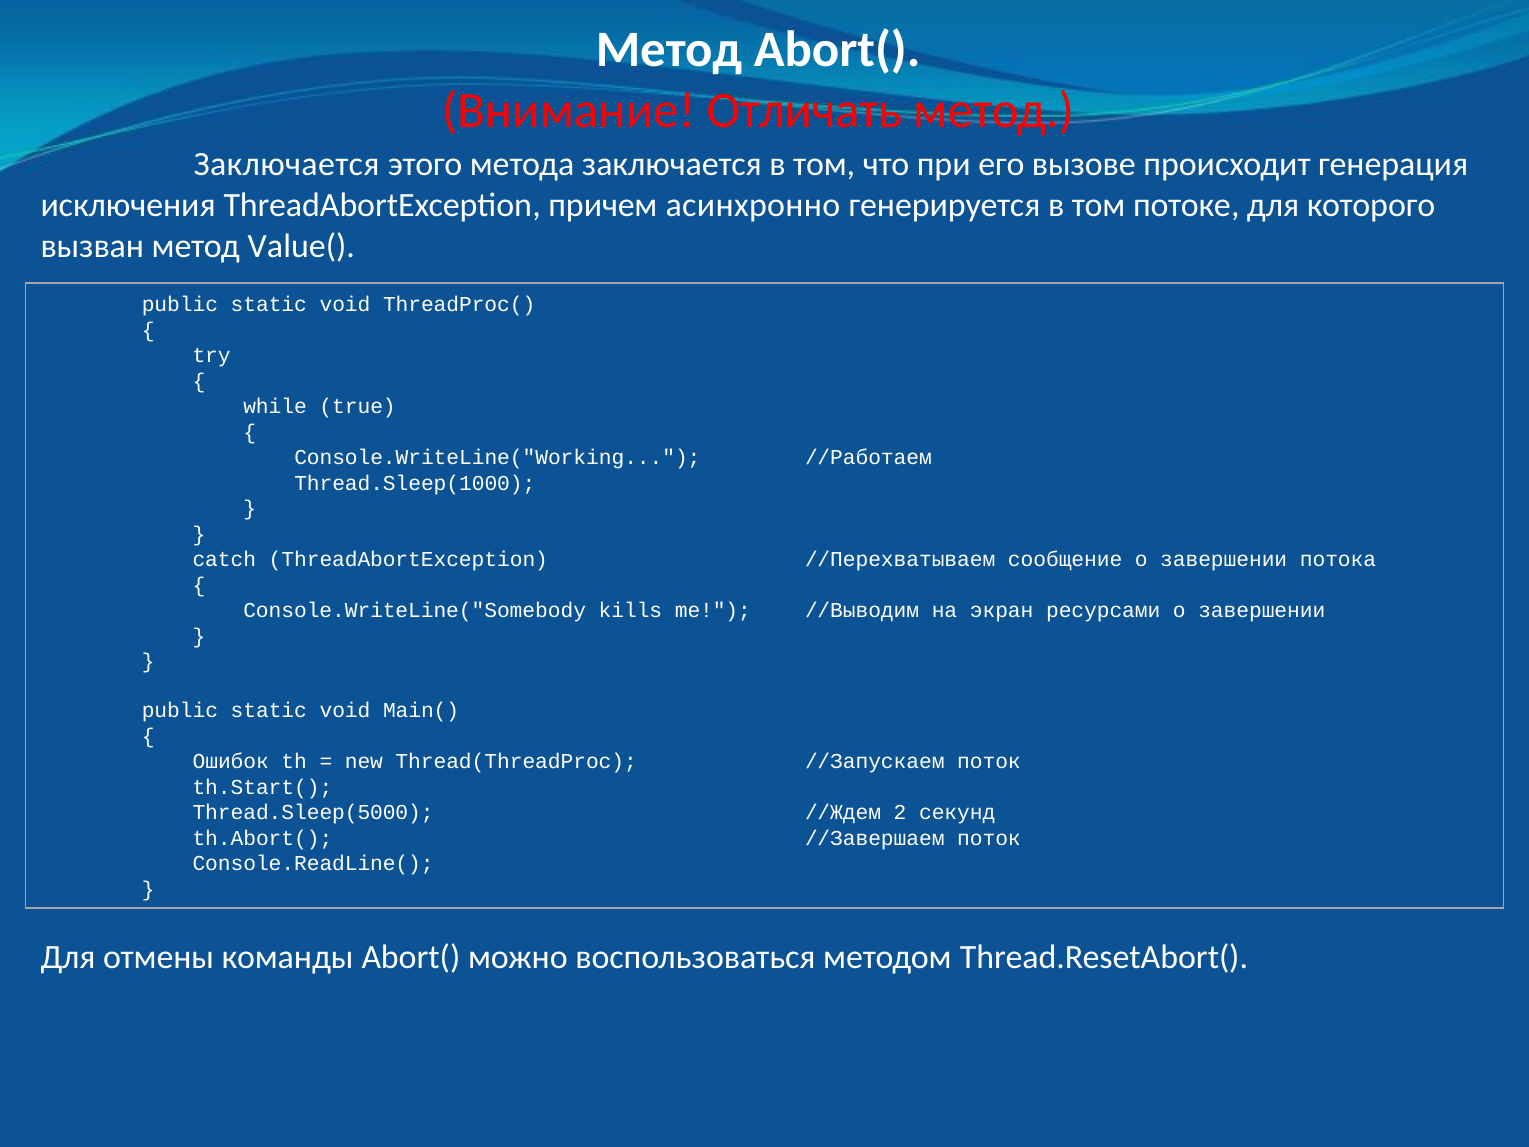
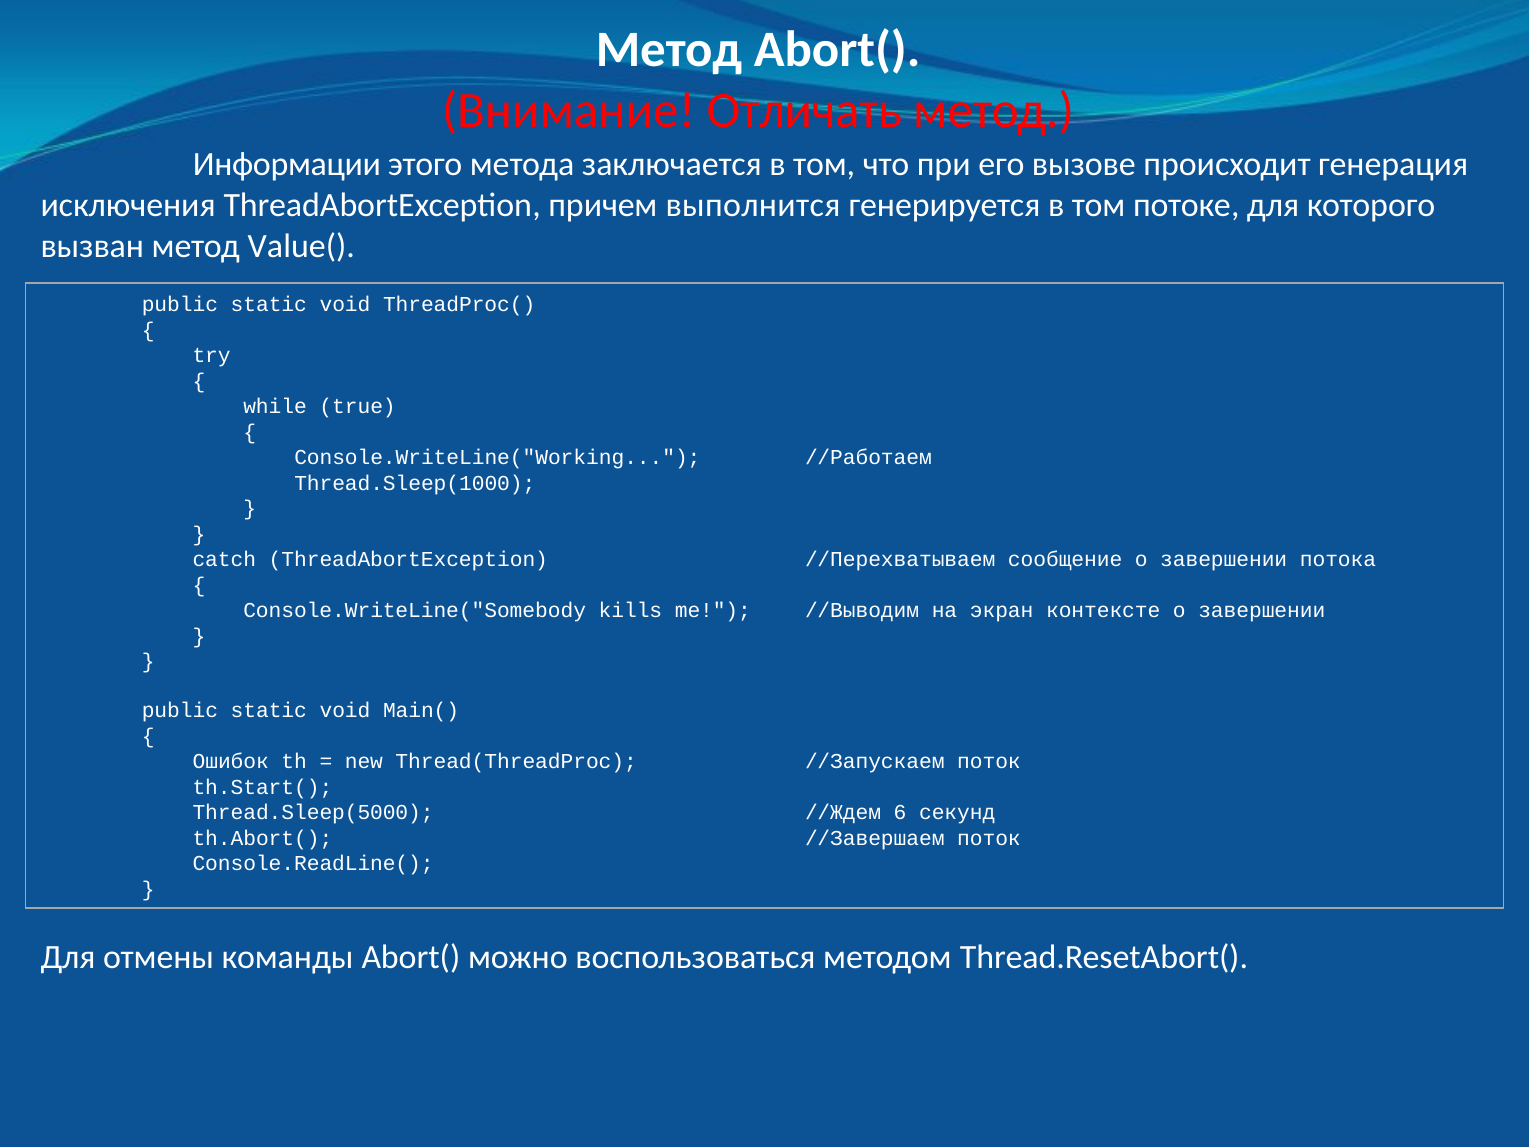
Заключается at (287, 164): Заключается -> Информации
асинхронно: асинхронно -> выполнится
ресурсами: ресурсами -> контексте
2: 2 -> 6
